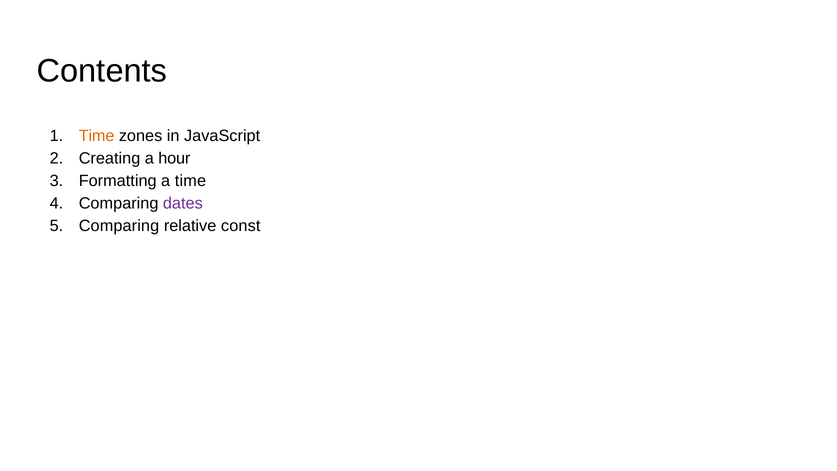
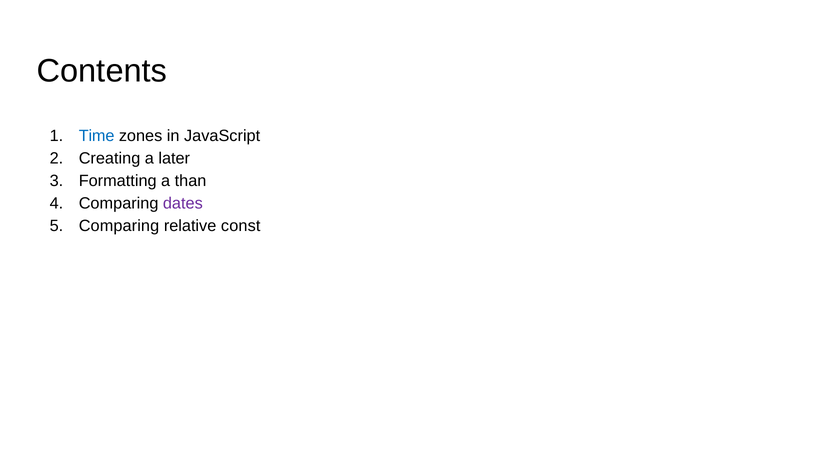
Time at (97, 136) colour: orange -> blue
hour: hour -> later
a time: time -> than
